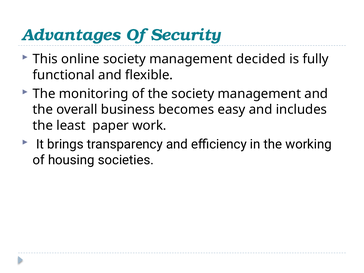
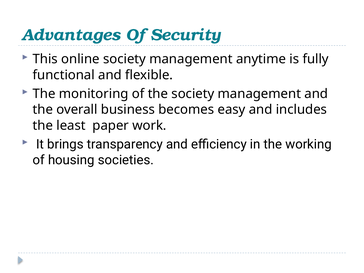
decided: decided -> anytime
